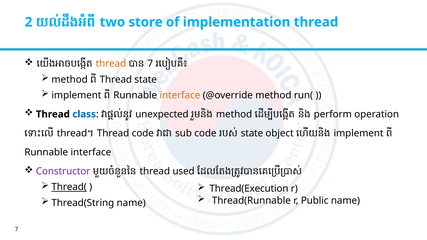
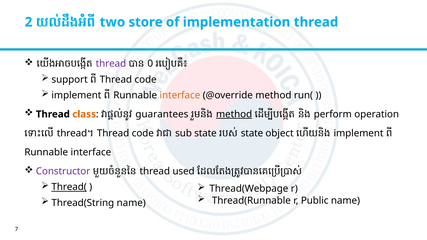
thread at (111, 64) colour: orange -> purple
7 at (150, 64): 7 -> 0
method at (70, 80): method -> support
state at (146, 80): state -> code
class colour: blue -> orange
unexpected: unexpected -> guarantees
method at (234, 114) underline: none -> present
sub code: code -> state
Thread(Execution: Thread(Execution -> Thread(Webpage
